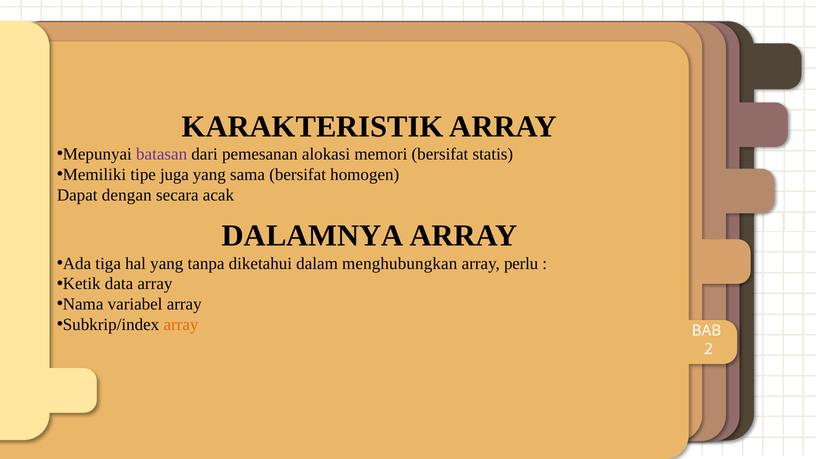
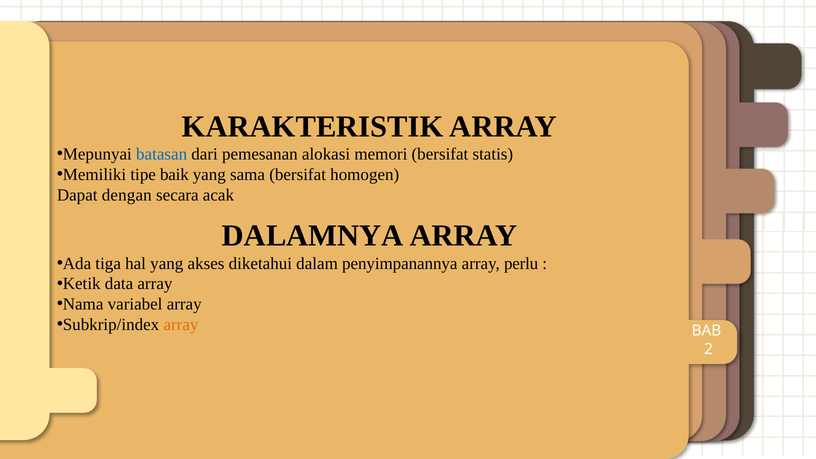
batasan colour: purple -> blue
juga: juga -> baik
tanpa: tanpa -> akses
menghubungkan: menghubungkan -> penyimpanannya
